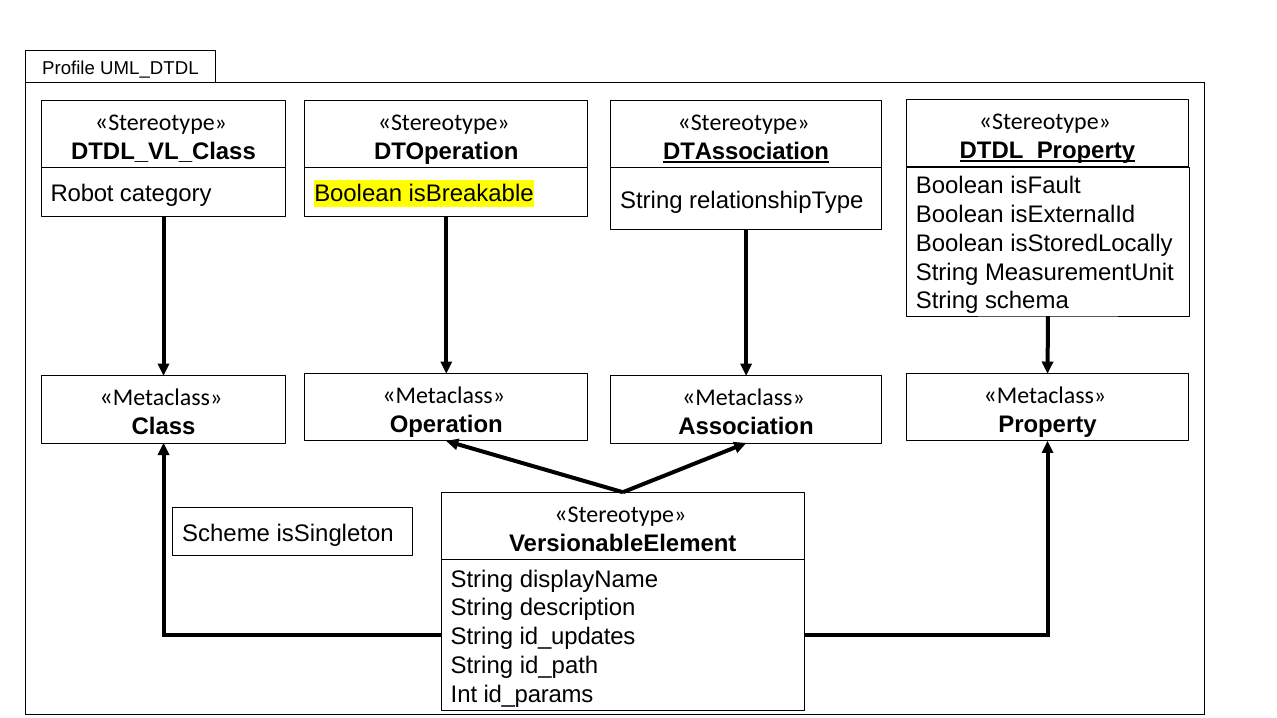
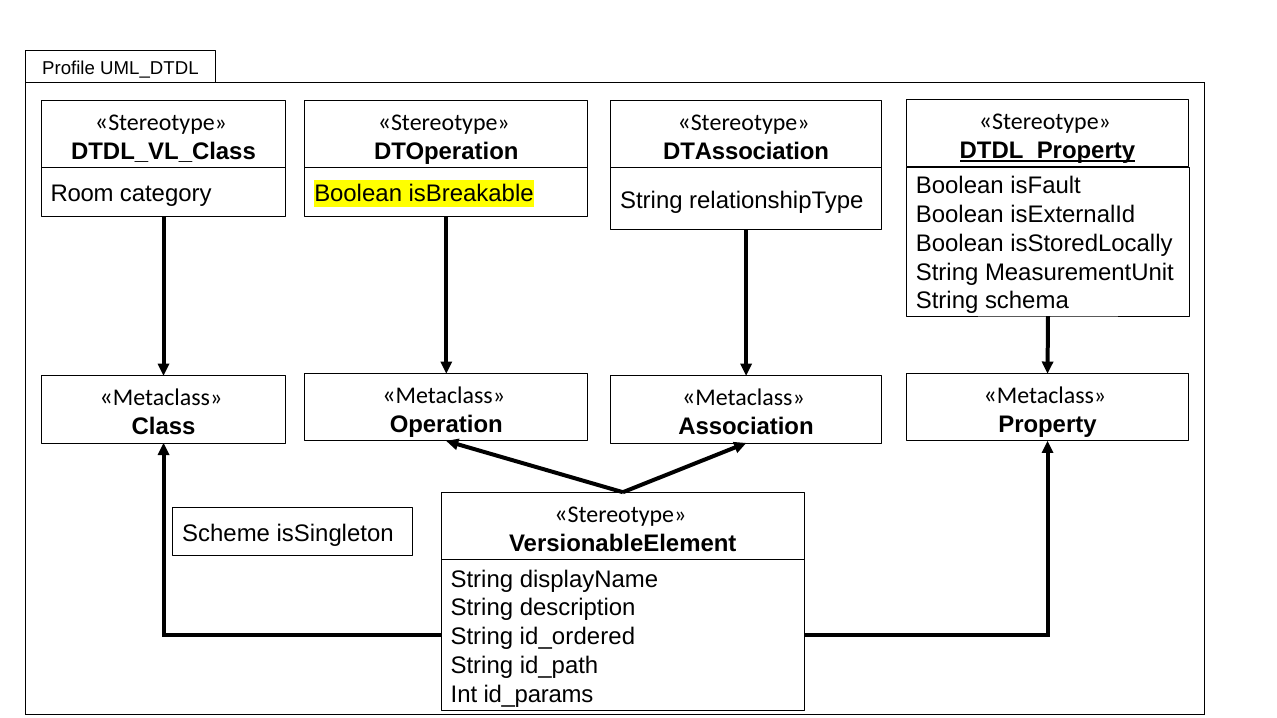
DTAssociation underline: present -> none
Robot: Robot -> Room
id_updates: id_updates -> id_ordered
